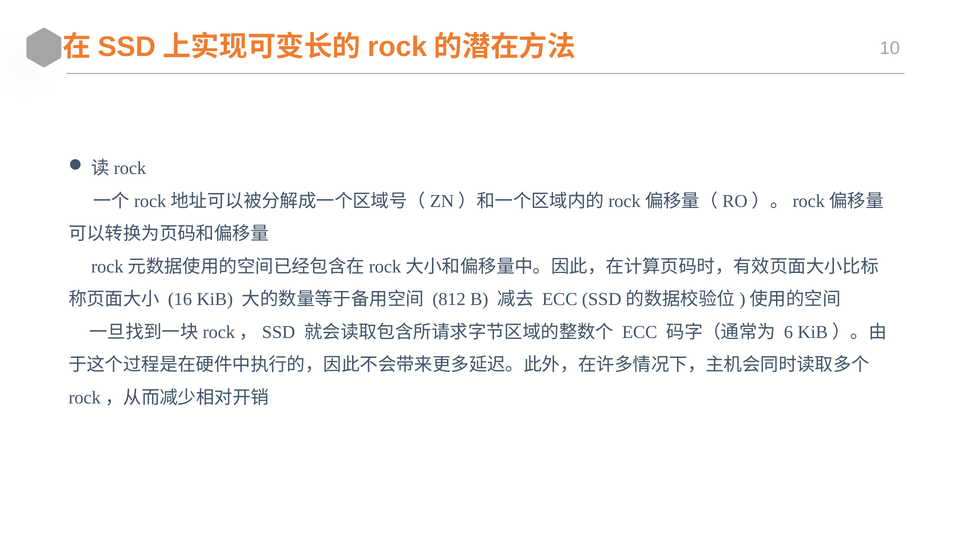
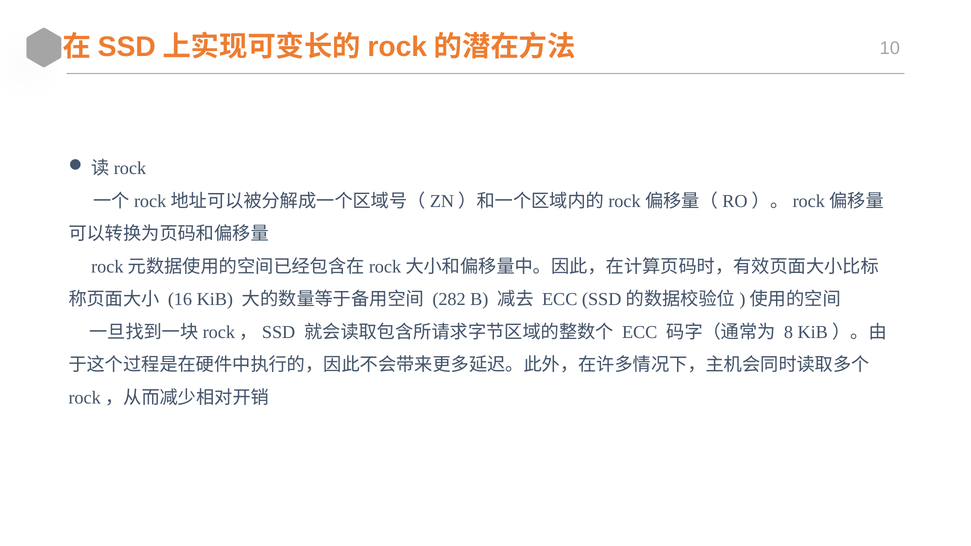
812: 812 -> 282
6: 6 -> 8
